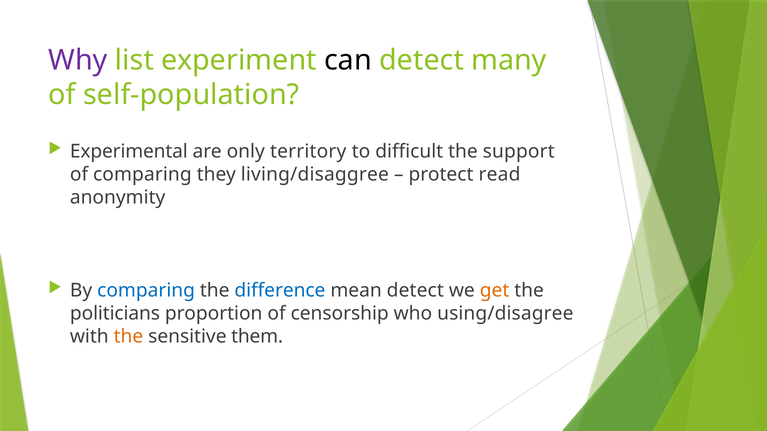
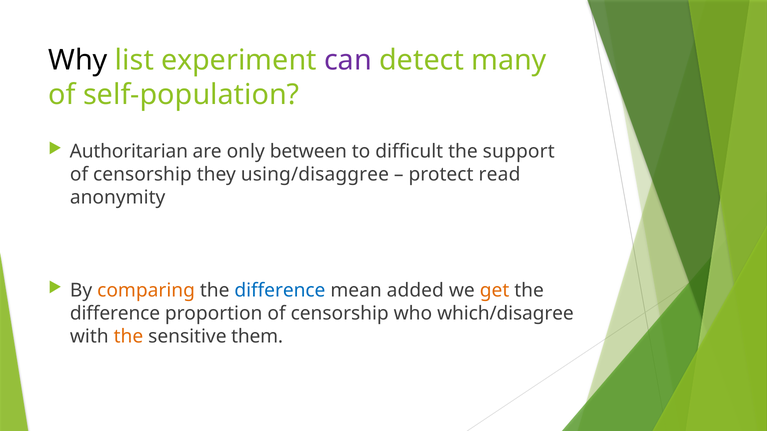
Why colour: purple -> black
can colour: black -> purple
Experimental: Experimental -> Authoritarian
territory: territory -> between
comparing at (142, 175): comparing -> censorship
living/disaggree: living/disaggree -> using/disaggree
comparing at (146, 291) colour: blue -> orange
mean detect: detect -> added
politicians at (115, 314): politicians -> diﬀerence
using/disagree: using/disagree -> which/disagree
